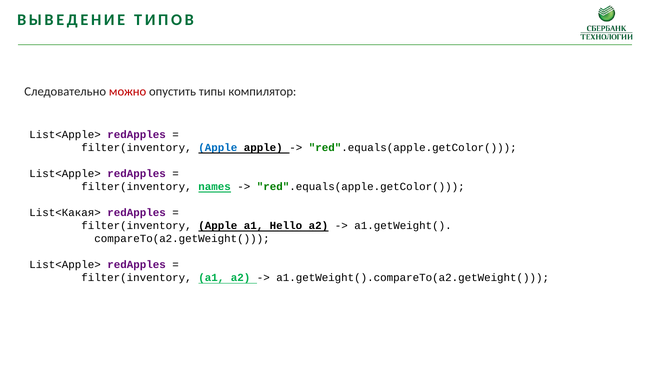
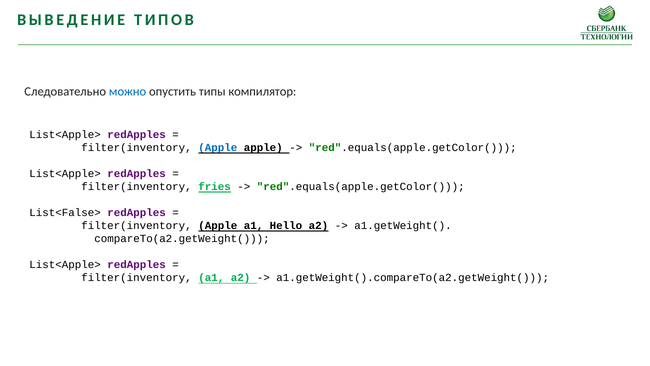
можно colour: red -> blue
names: names -> fries
List<Какая>: List<Какая> -> List<False>
